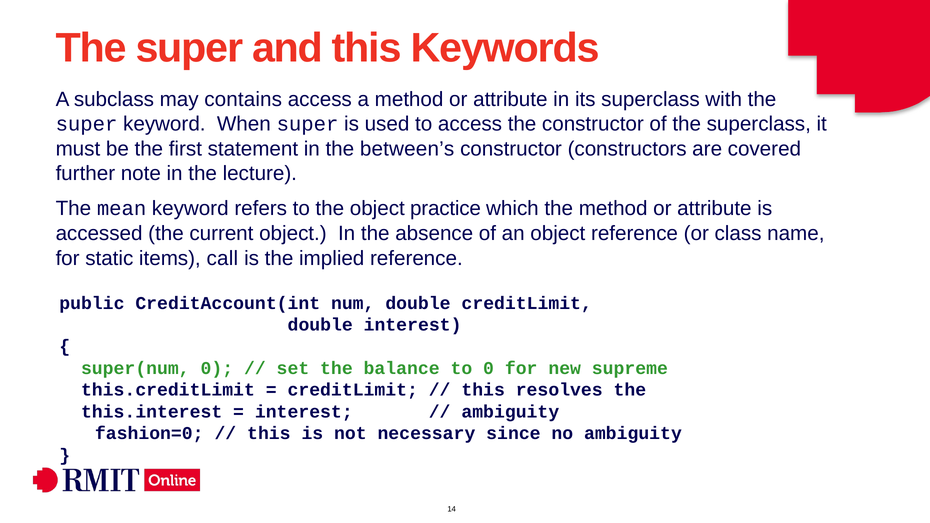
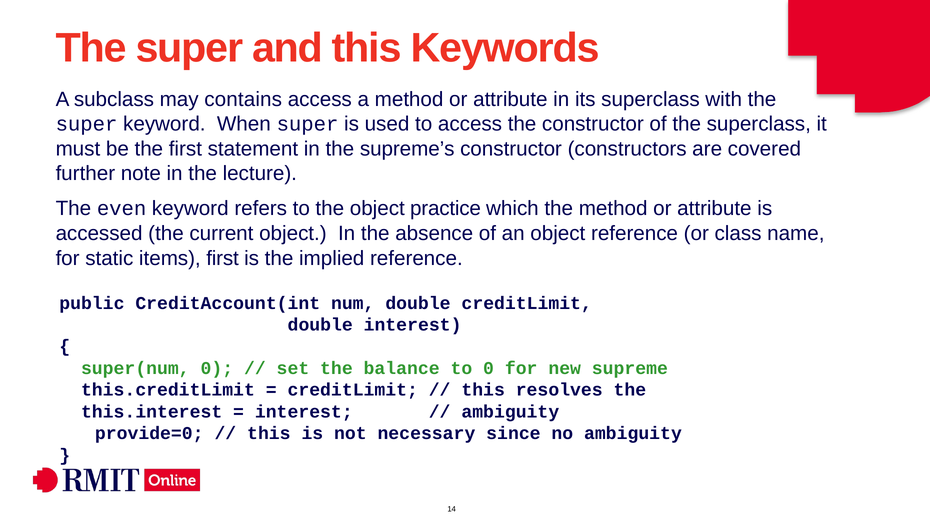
between’s: between’s -> supreme’s
mean: mean -> even
items call: call -> first
fashion=0: fashion=0 -> provide=0
